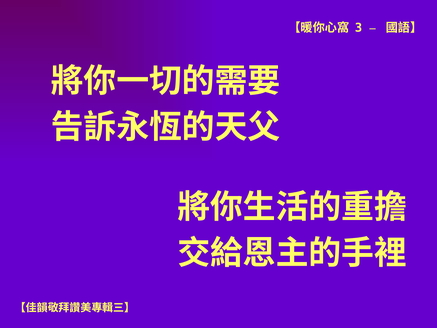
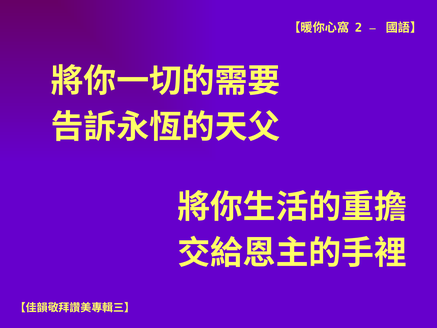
3: 3 -> 2
